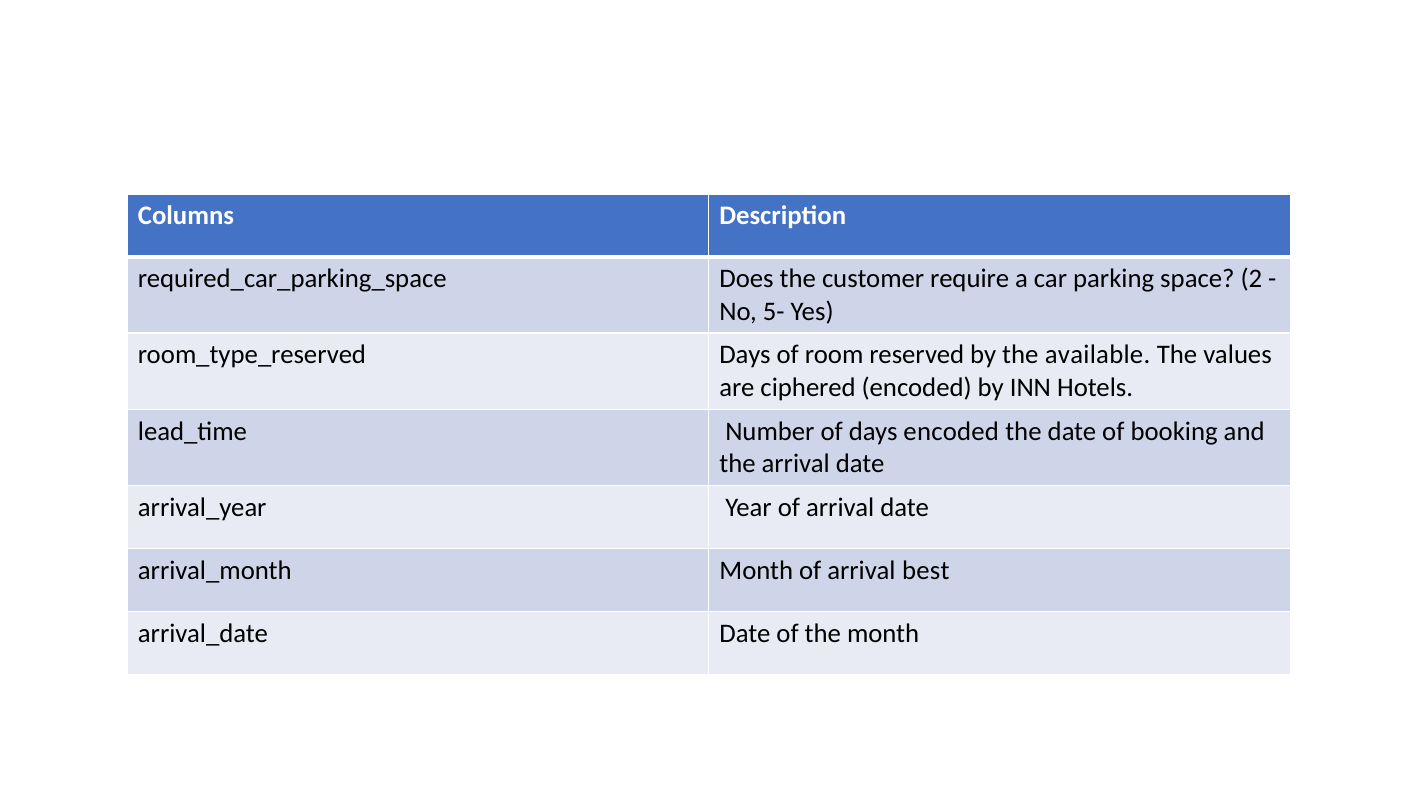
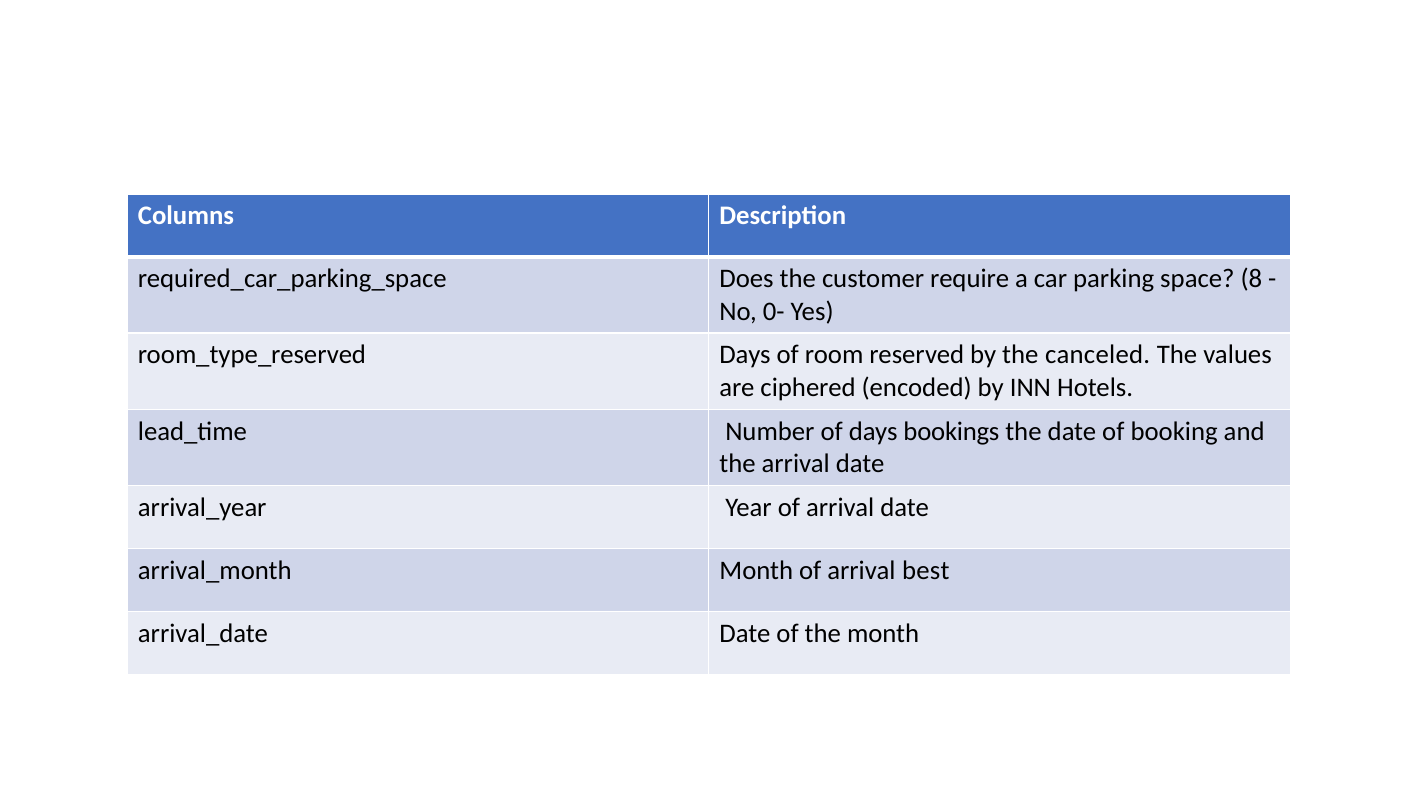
2: 2 -> 8
5-: 5- -> 0-
available: available -> canceled
days encoded: encoded -> bookings
